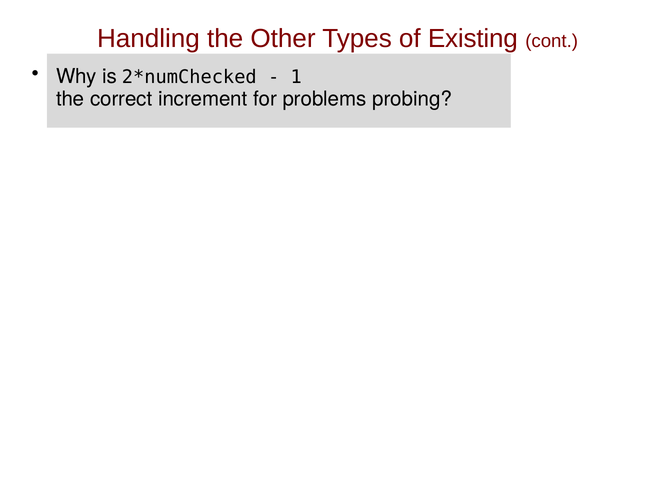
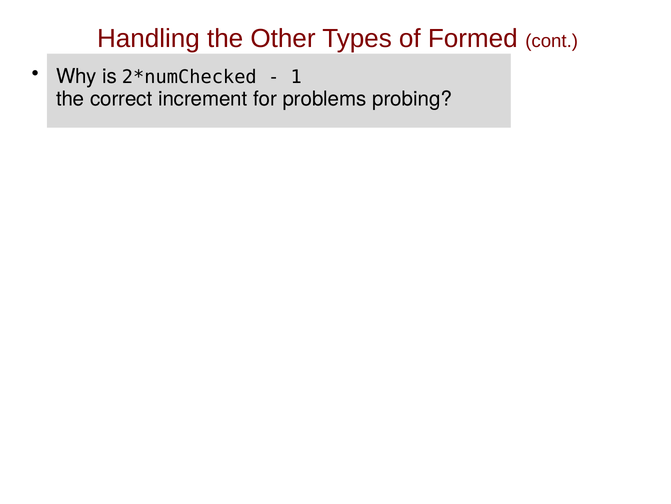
Existing: Existing -> Formed
